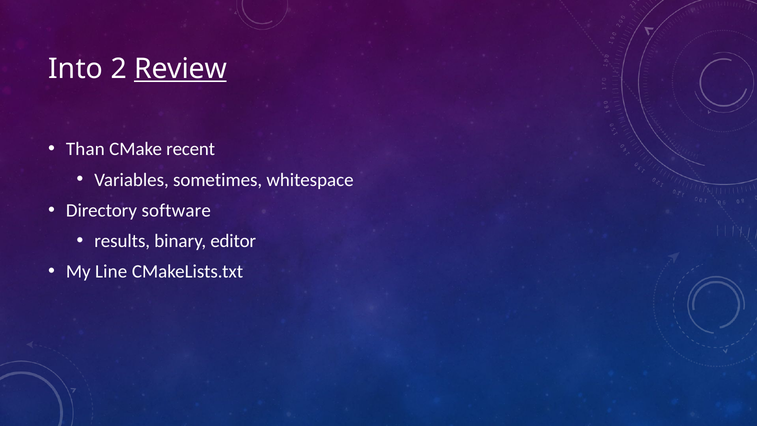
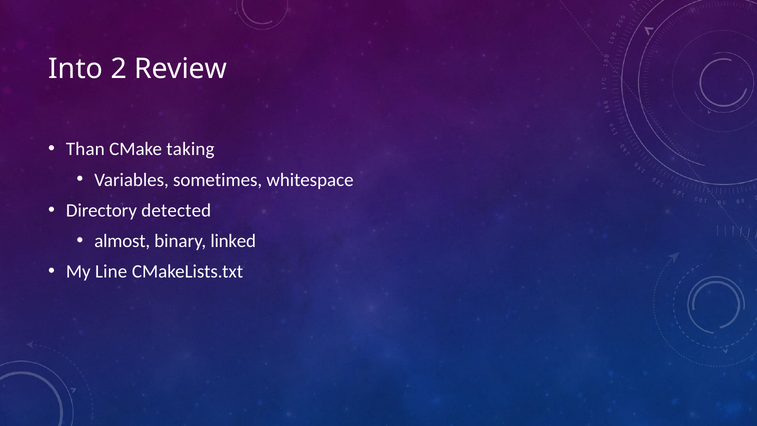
Review underline: present -> none
recent: recent -> taking
software: software -> detected
results: results -> almost
editor: editor -> linked
